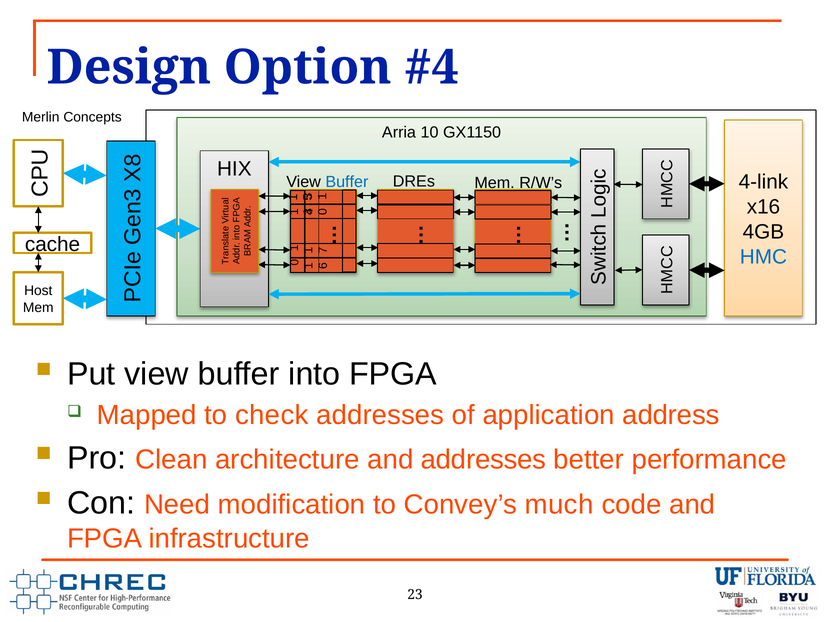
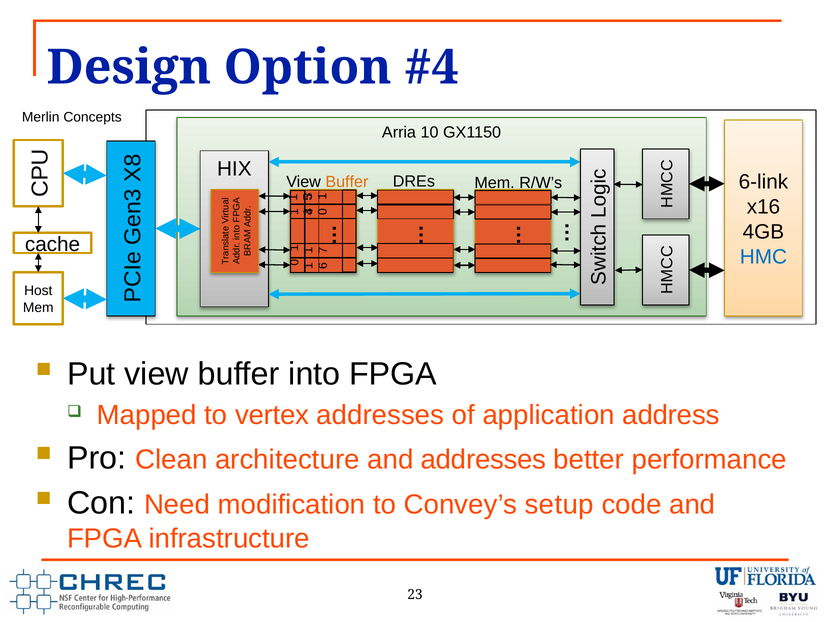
4-link: 4-link -> 6-link
Buffer at (347, 182) colour: blue -> orange
check: check -> vertex
much: much -> setup
